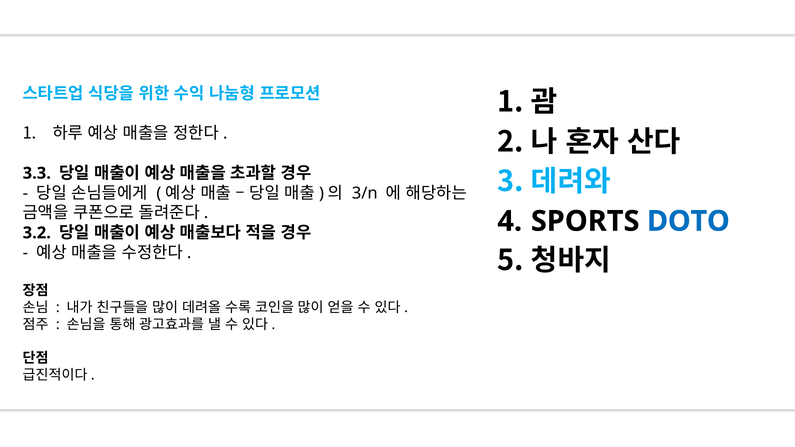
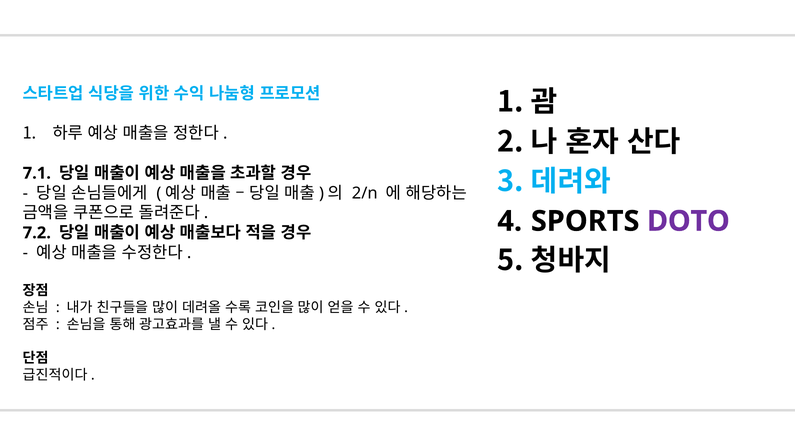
3.3: 3.3 -> 7.1
3/n: 3/n -> 2/n
DOTO colour: blue -> purple
3.2: 3.2 -> 7.2
